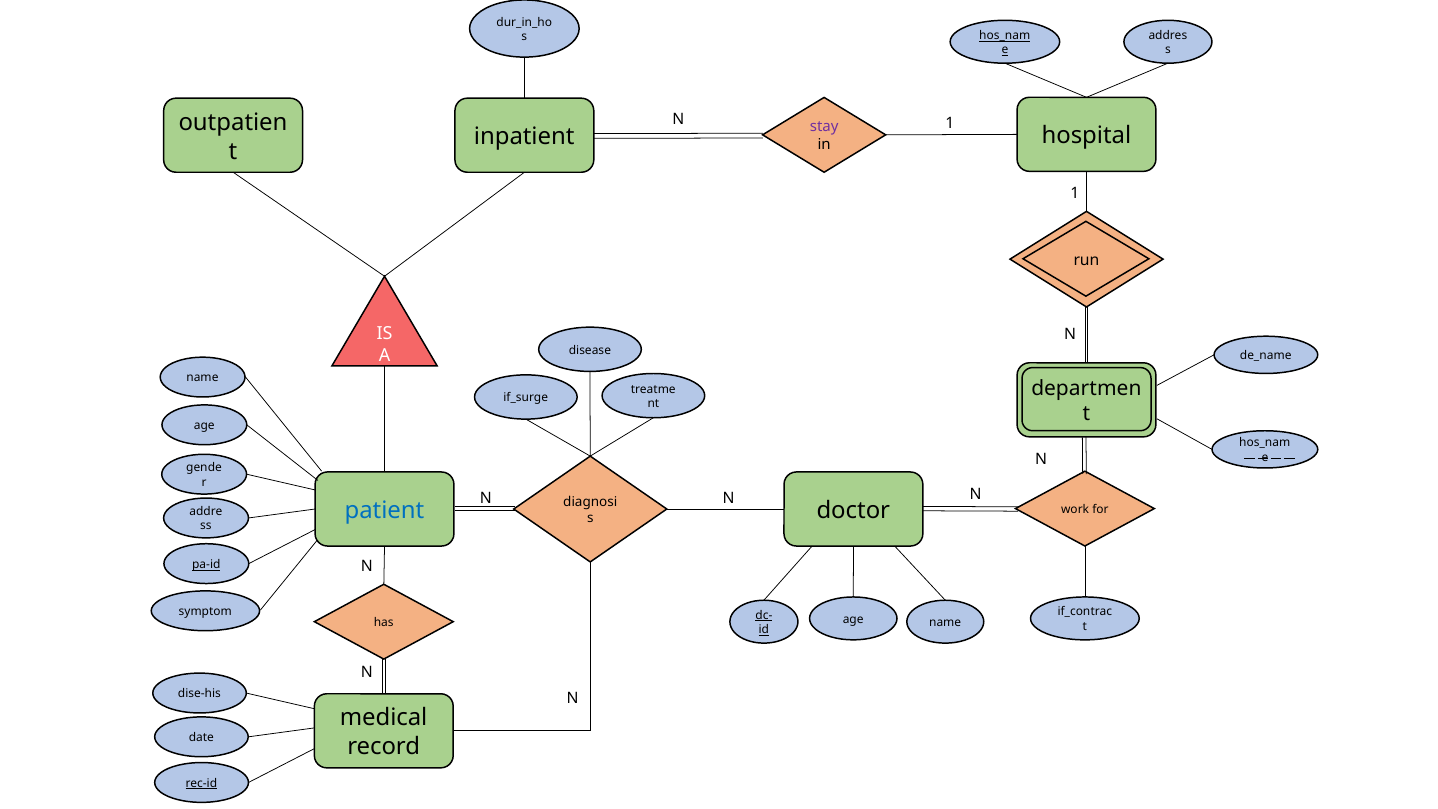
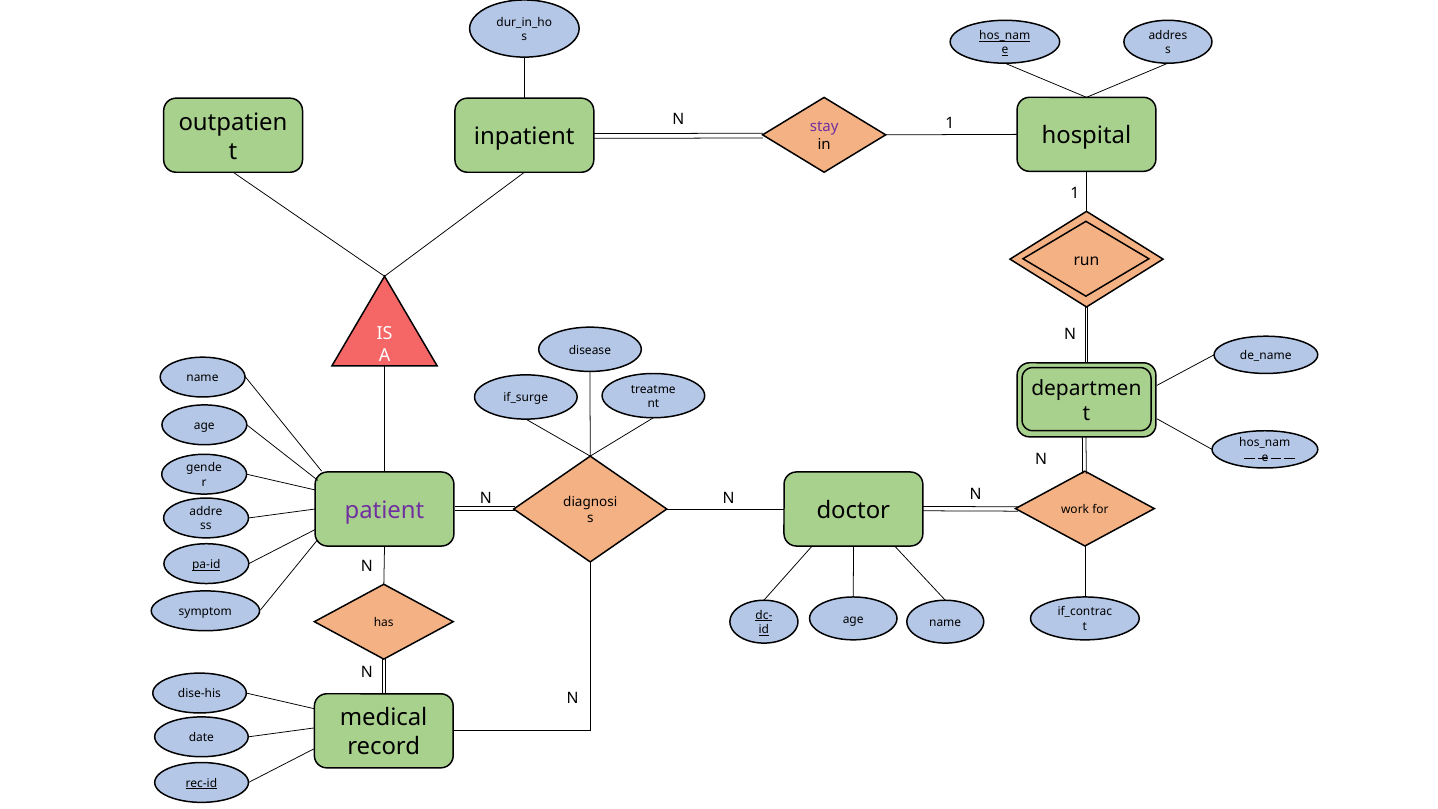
patient colour: blue -> purple
